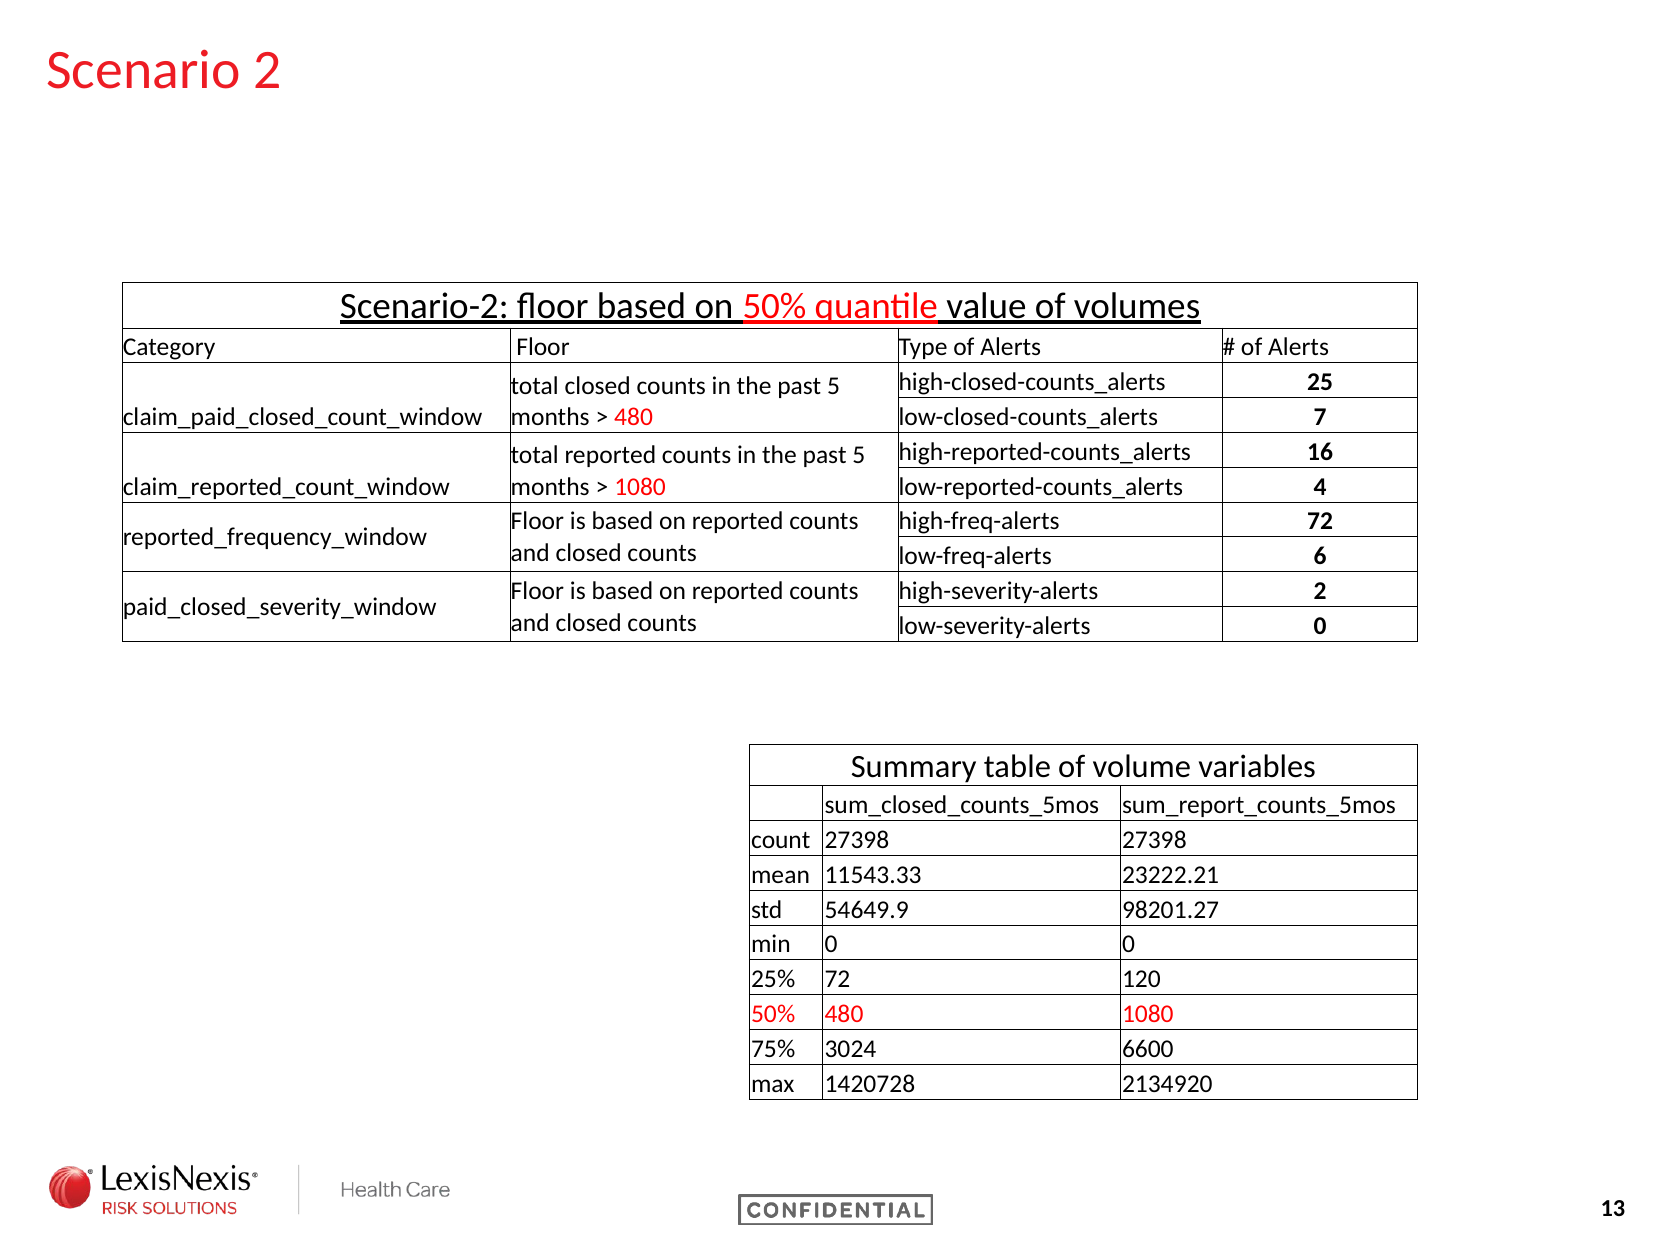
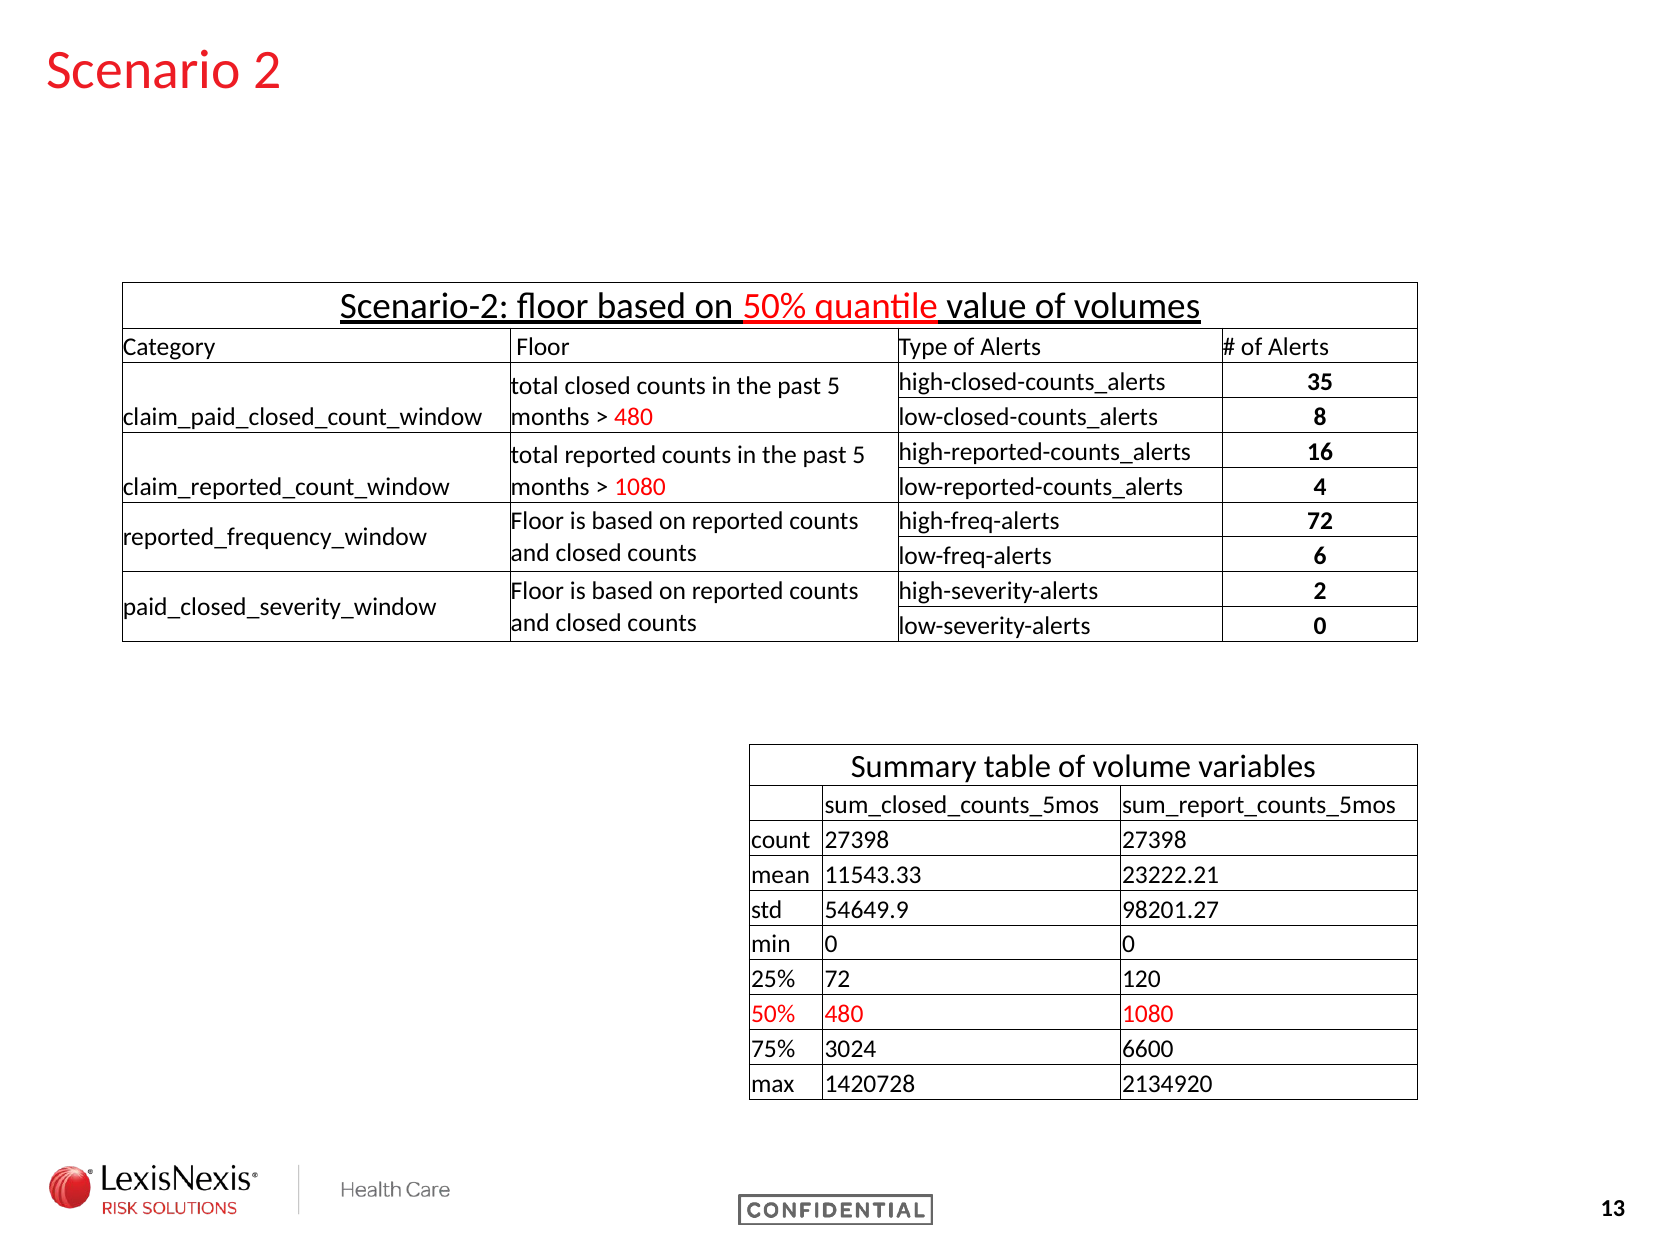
25: 25 -> 35
7: 7 -> 8
